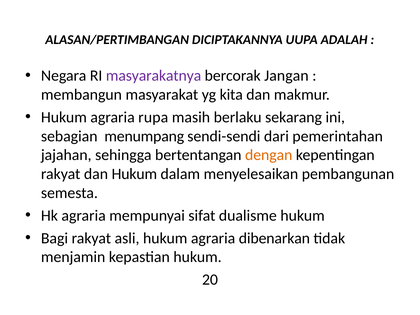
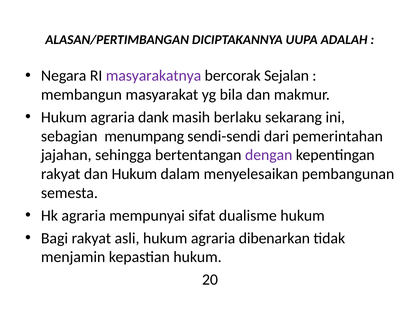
Jangan: Jangan -> Sejalan
kita: kita -> bila
rupa: rupa -> dank
dengan colour: orange -> purple
